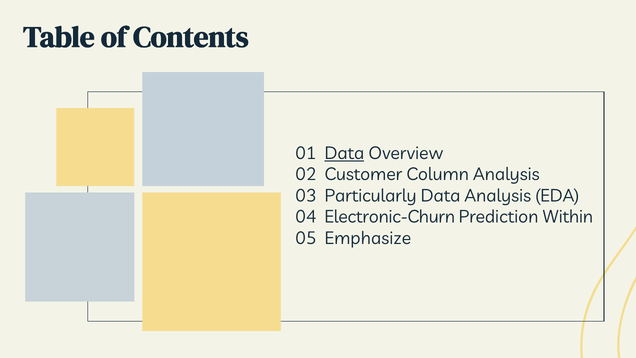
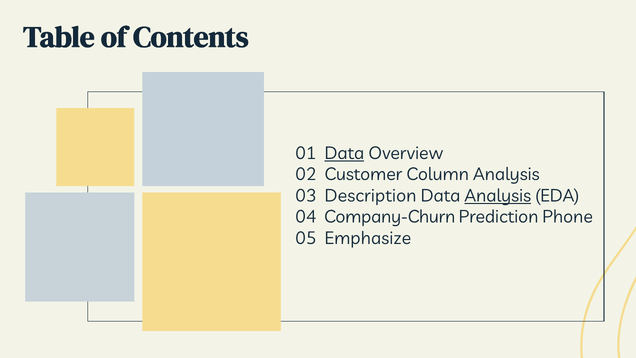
Particularly: Particularly -> Description
Analysis at (498, 196) underline: none -> present
Electronic-Churn: Electronic-Churn -> Company-Churn
Within: Within -> Phone
